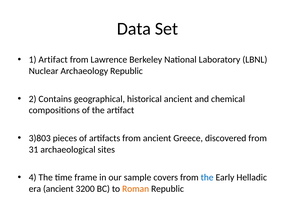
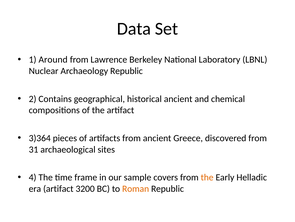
1 Artifact: Artifact -> Around
3)803: 3)803 -> 3)364
the at (207, 177) colour: blue -> orange
era ancient: ancient -> artifact
